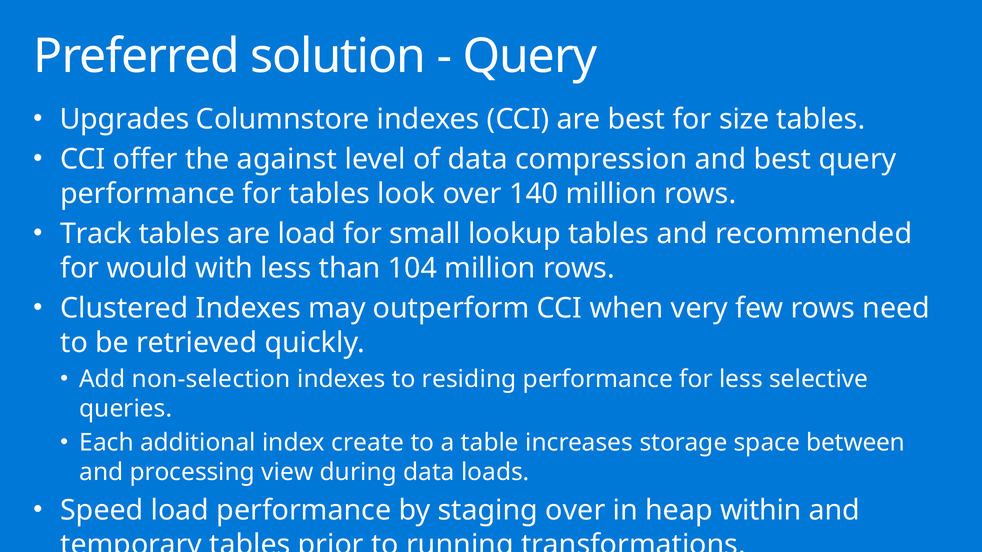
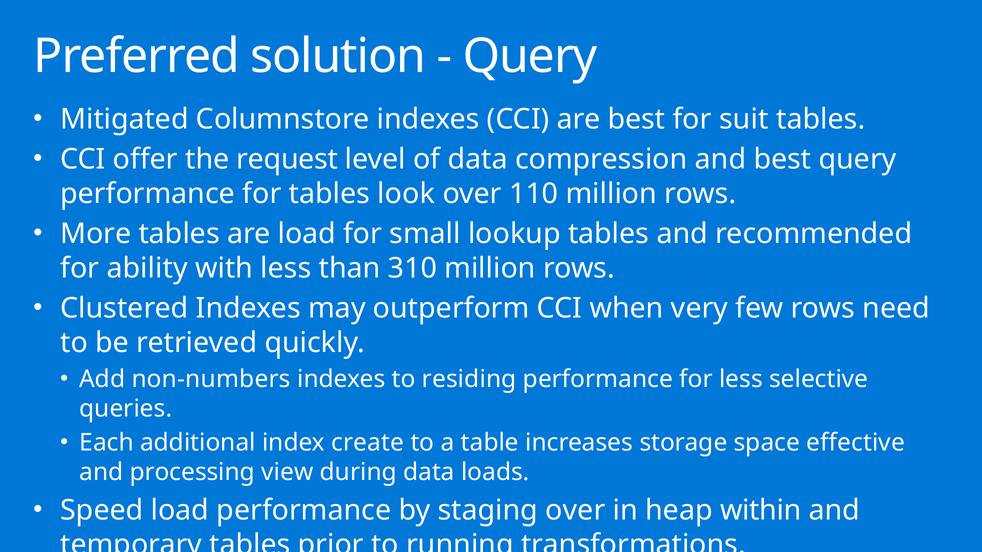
Upgrades: Upgrades -> Mitigated
size: size -> suit
against: against -> request
140: 140 -> 110
Track: Track -> More
would: would -> ability
104: 104 -> 310
non-selection: non-selection -> non-numbers
between: between -> effective
